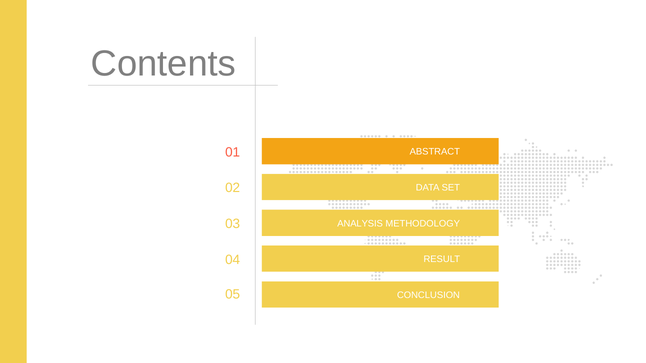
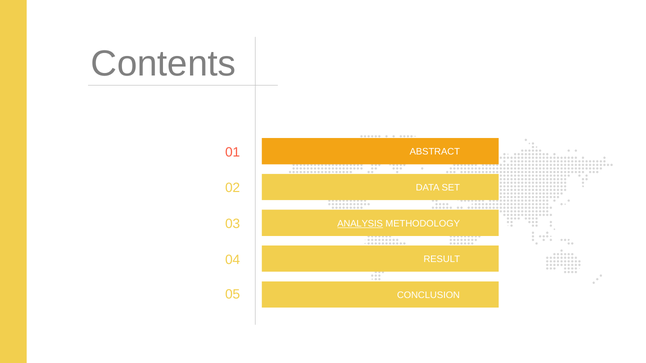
ANALYSIS underline: none -> present
